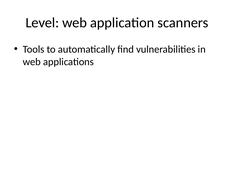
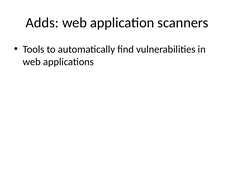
Level: Level -> Adds
